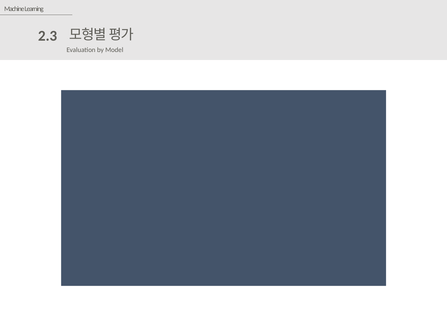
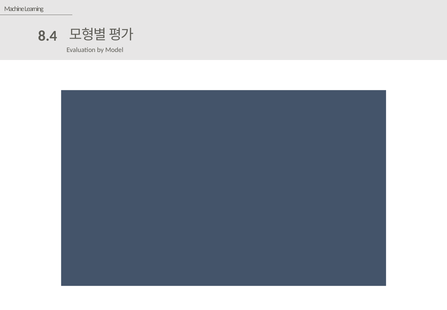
2.3: 2.3 -> 8.4
